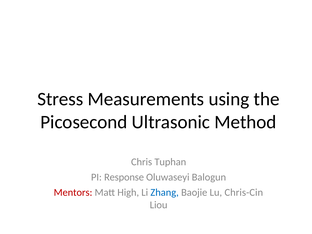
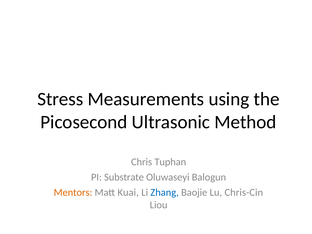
Response: Response -> Substrate
Mentors colour: red -> orange
High: High -> Kuai
